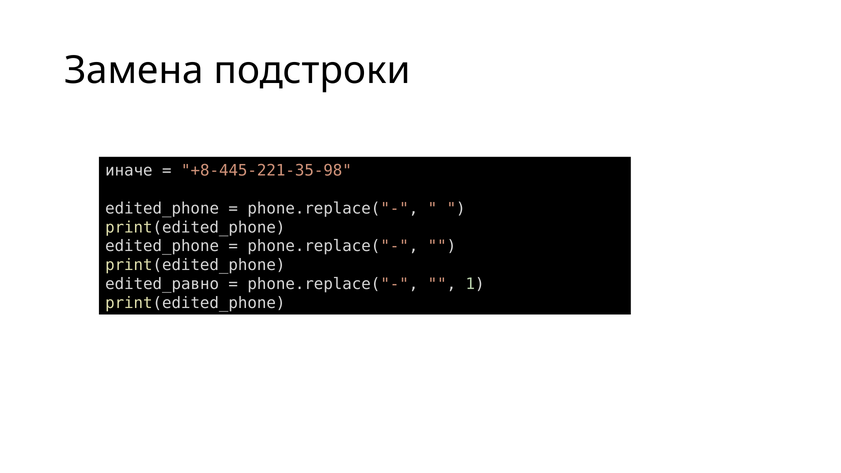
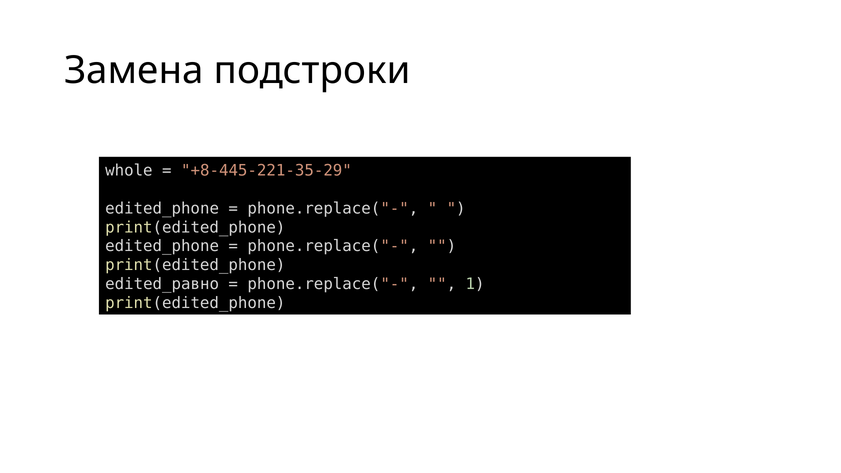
иначе: иначе -> whole
+8-445-221-35-98: +8-445-221-35-98 -> +8-445-221-35-29
